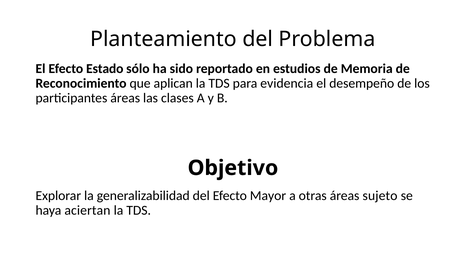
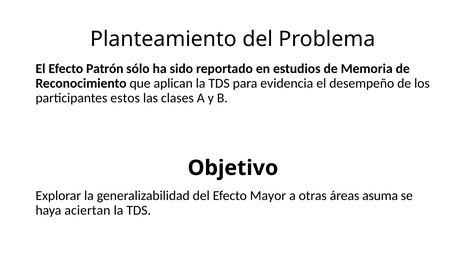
Estado: Estado -> Patrón
participantes áreas: áreas -> estos
sujeto: sujeto -> asuma
